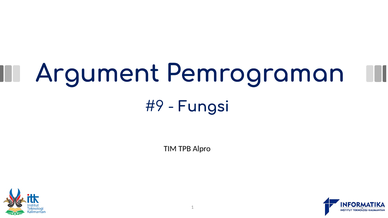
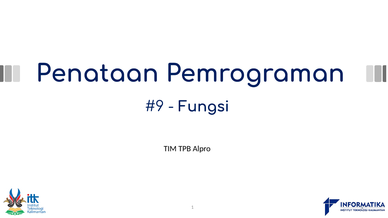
Argument: Argument -> Penataan
